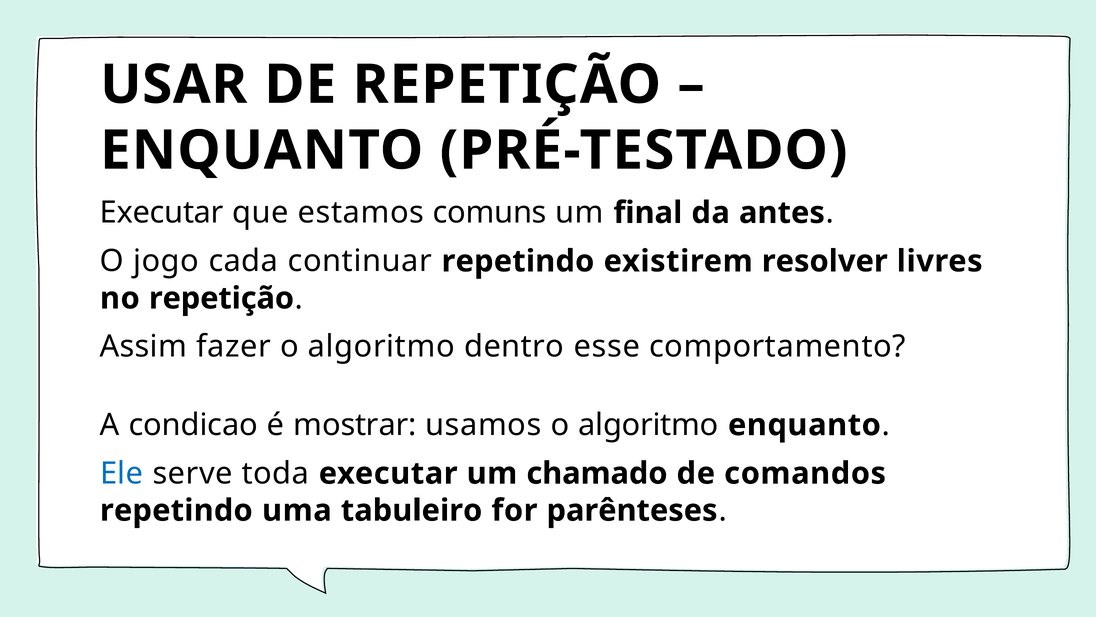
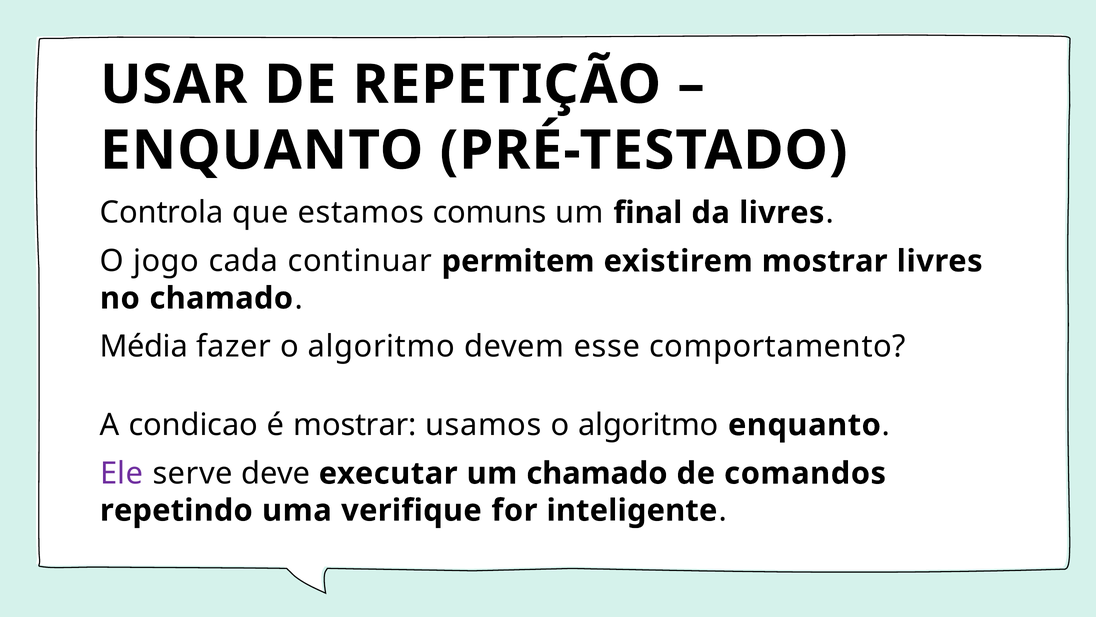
Executar at (162, 213): Executar -> Controla
da antes: antes -> livres
continuar repetindo: repetindo -> permitem
existirem resolver: resolver -> mostrar
no repetição: repetição -> chamado
Assim: Assim -> Média
dentro: dentro -> devem
Ele colour: blue -> purple
toda: toda -> deve
tabuleiro: tabuleiro -> verifique
parênteses: parênteses -> inteligente
